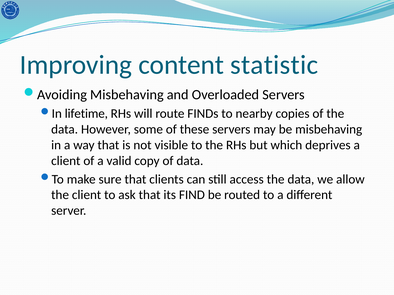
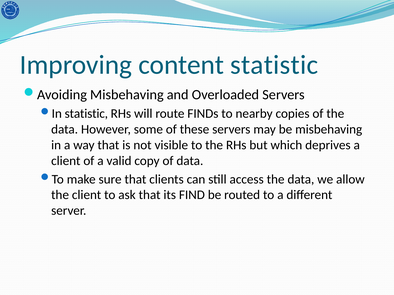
lifetime at (86, 114): lifetime -> statistic
